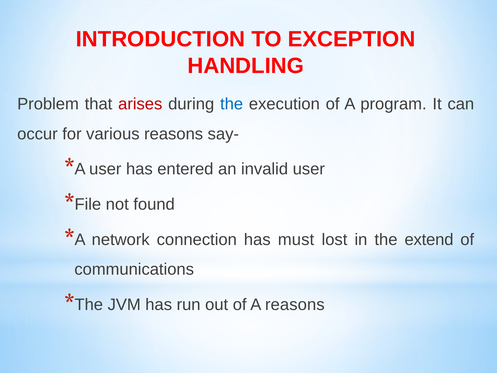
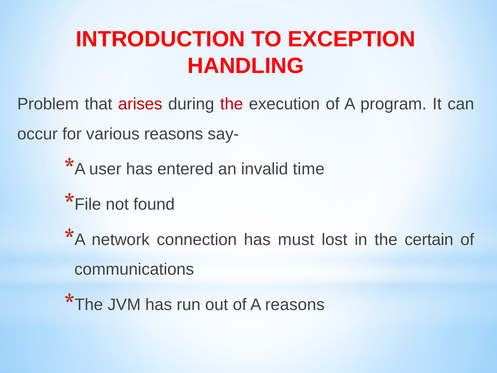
the at (232, 104) colour: blue -> red
invalid user: user -> time
extend: extend -> certain
